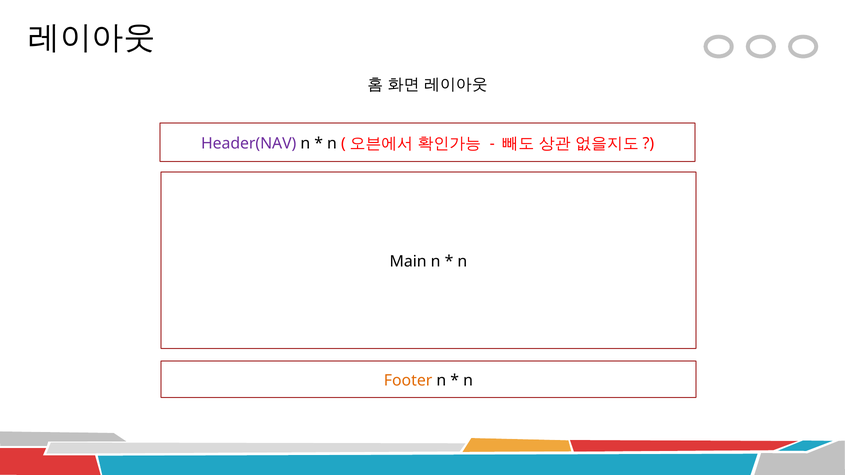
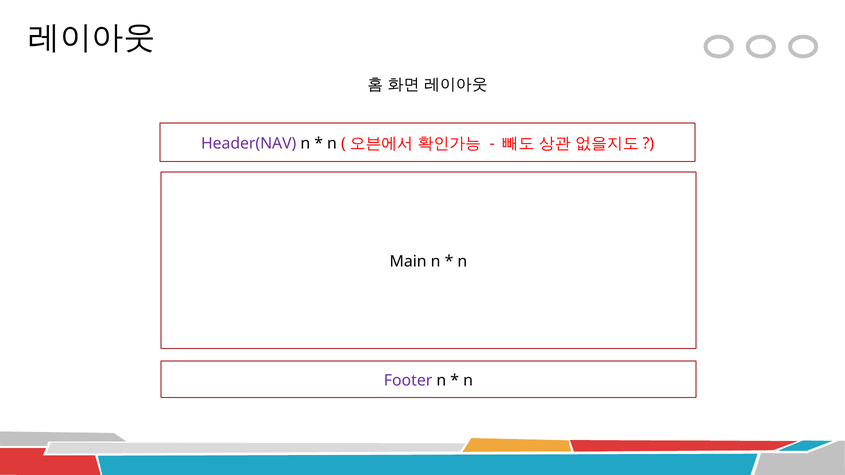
Footer colour: orange -> purple
